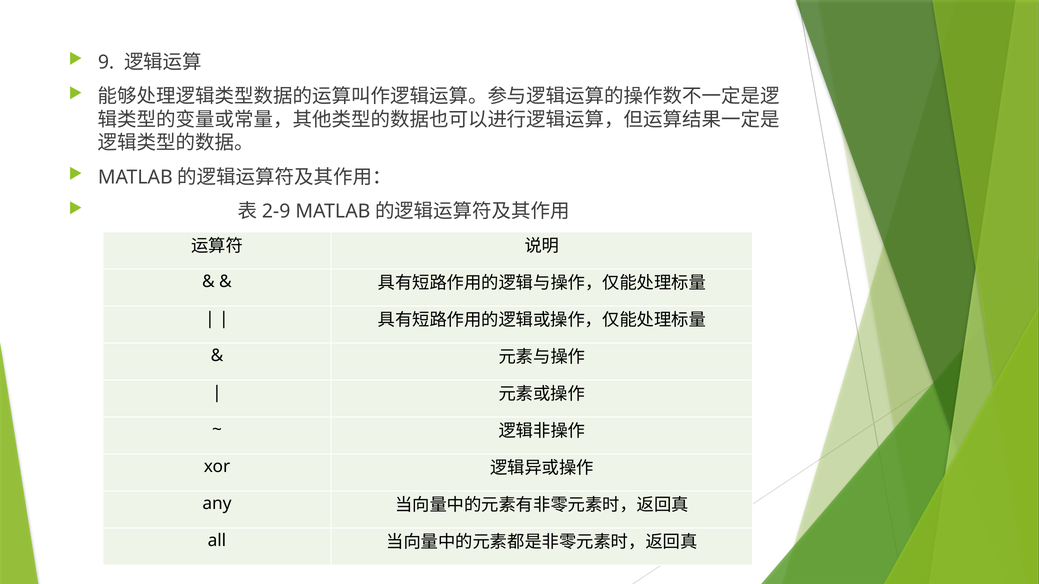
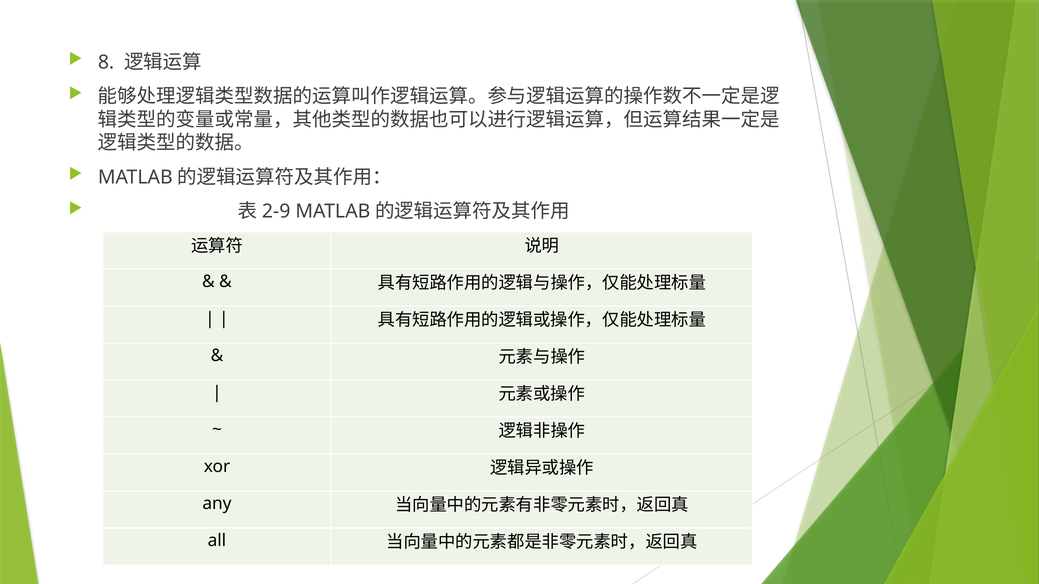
9: 9 -> 8
